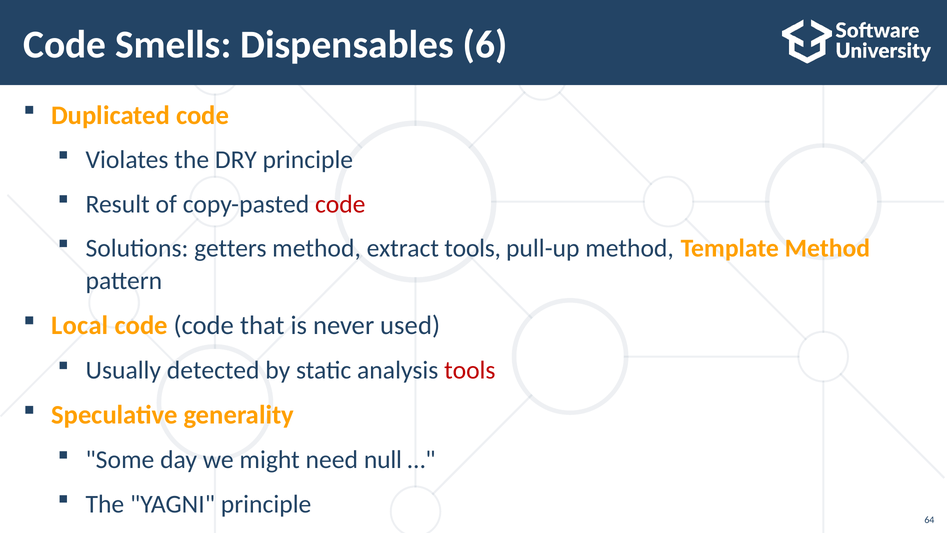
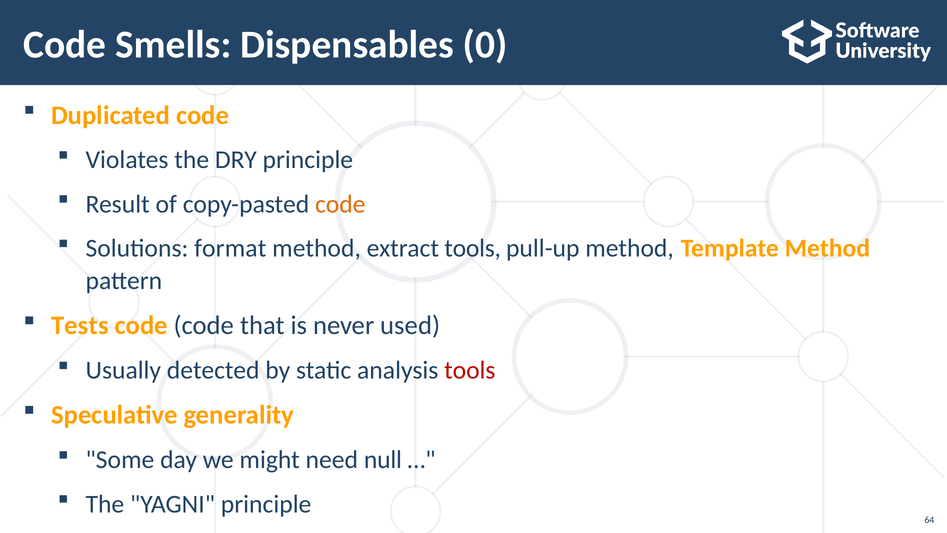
6: 6 -> 0
code at (340, 204) colour: red -> orange
getters: getters -> format
Local: Local -> Tests
